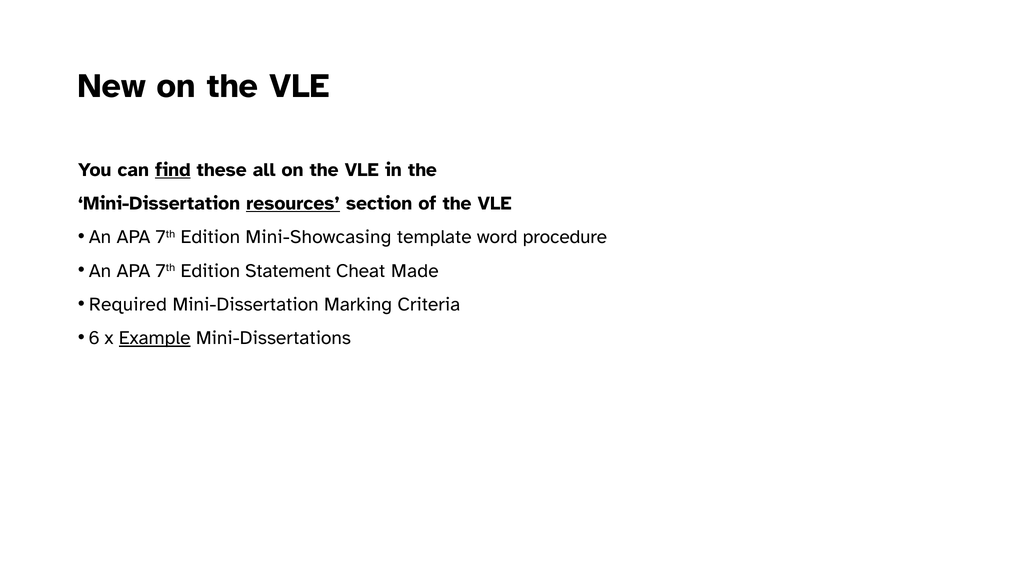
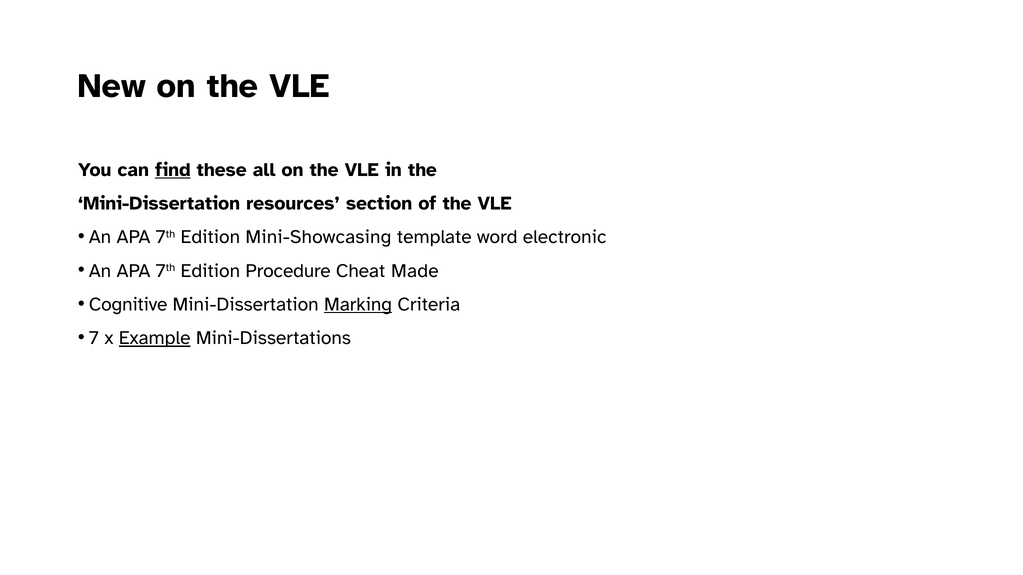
resources underline: present -> none
procedure: procedure -> electronic
Statement: Statement -> Procedure
Required: Required -> Cognitive
Marking underline: none -> present
6: 6 -> 7
